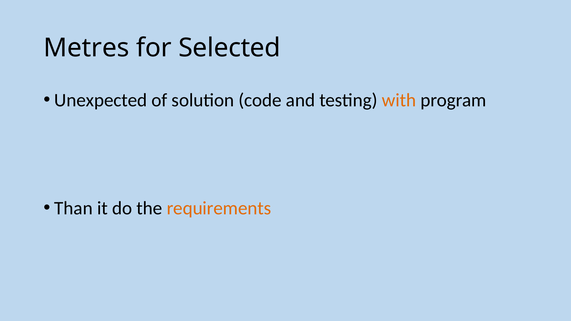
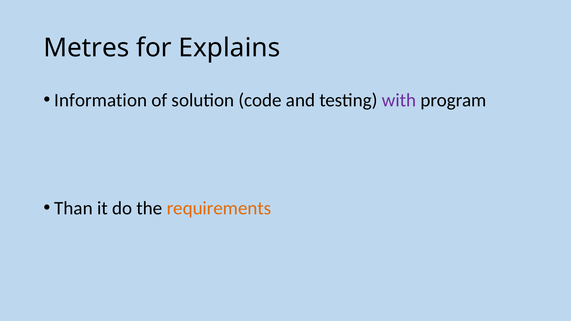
Selected: Selected -> Explains
Unexpected: Unexpected -> Information
with colour: orange -> purple
